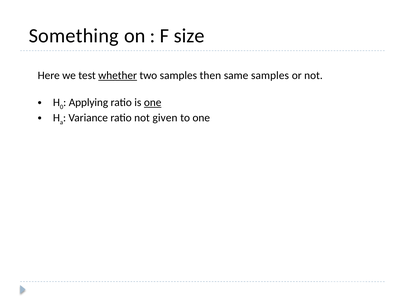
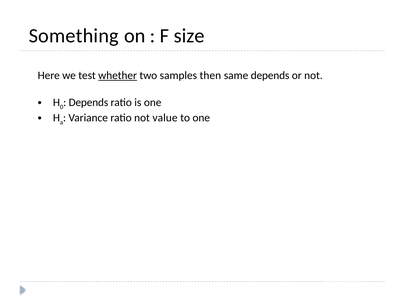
same samples: samples -> depends
Applying at (88, 102): Applying -> Depends
one at (153, 102) underline: present -> none
given: given -> value
